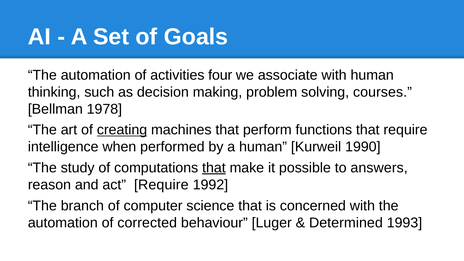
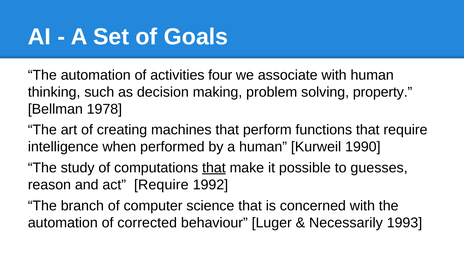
courses: courses -> property
creating underline: present -> none
answers: answers -> guesses
Determined: Determined -> Necessarily
